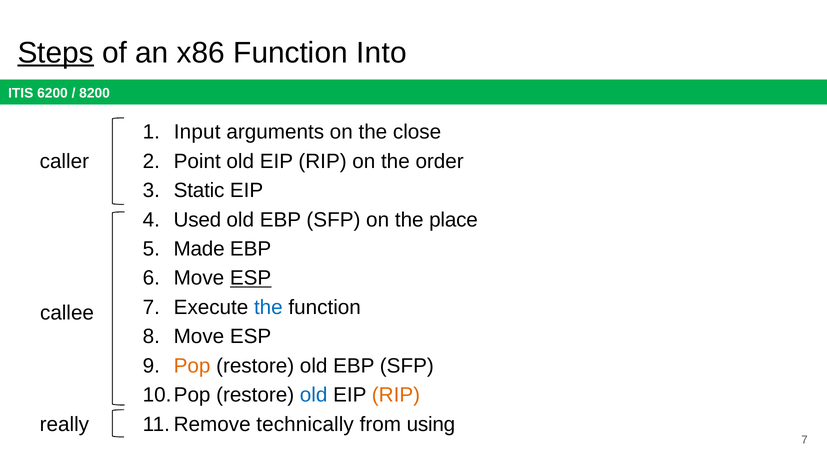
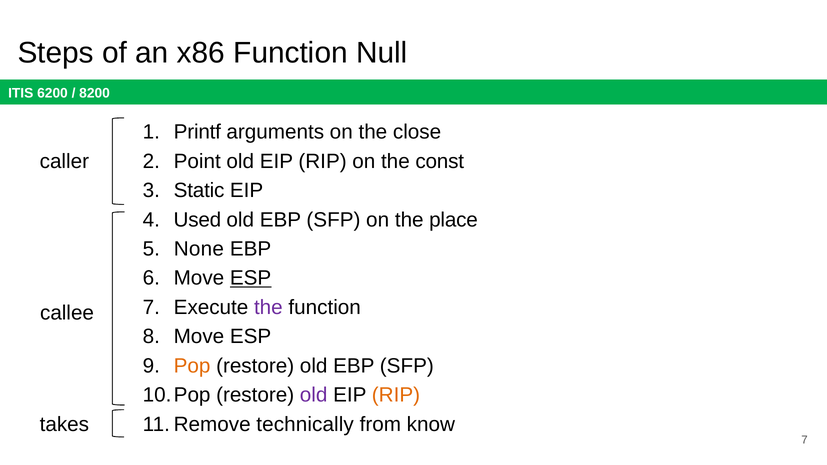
Steps underline: present -> none
Into: Into -> Null
Input: Input -> Printf
order: order -> const
Made: Made -> None
the at (268, 308) colour: blue -> purple
old at (314, 395) colour: blue -> purple
using: using -> know
really: really -> takes
